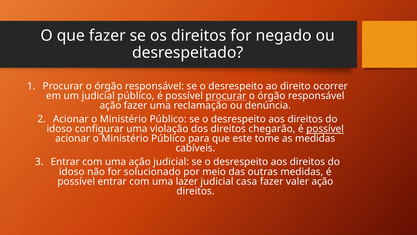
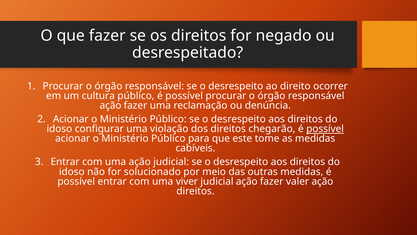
um judicial: judicial -> cultura
procurar at (226, 96) underline: present -> none
lazer: lazer -> viver
judicial casa: casa -> ação
